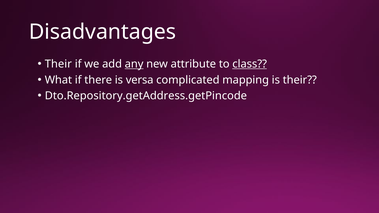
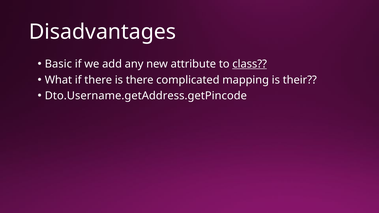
Their at (58, 64): Their -> Basic
any underline: present -> none
is versa: versa -> there
Dto.Repository.getAddress.getPincode: Dto.Repository.getAddress.getPincode -> Dto.Username.getAddress.getPincode
